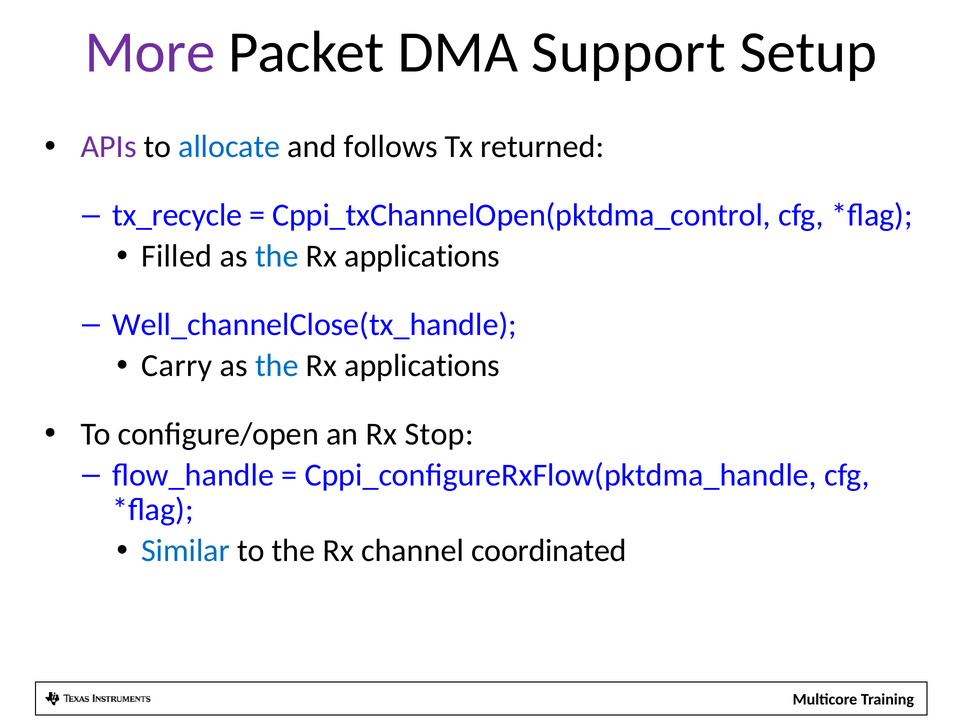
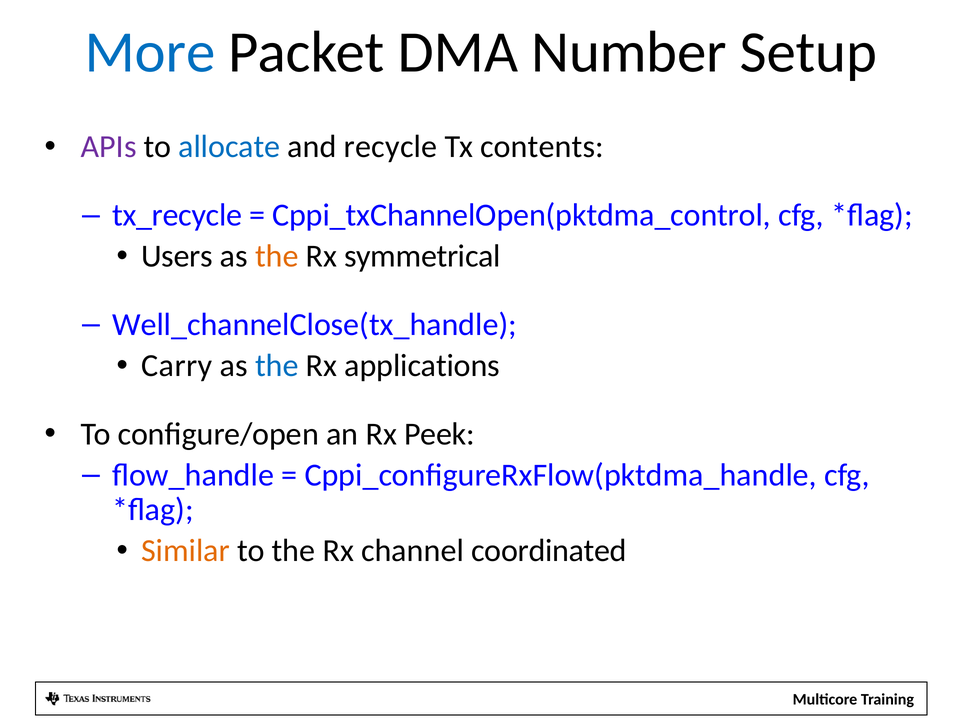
More colour: purple -> blue
Support: Support -> Number
follows: follows -> recycle
returned: returned -> contents
Filled: Filled -> Users
the at (277, 256) colour: blue -> orange
applications at (422, 256): applications -> symmetrical
Stop: Stop -> Peek
Similar colour: blue -> orange
